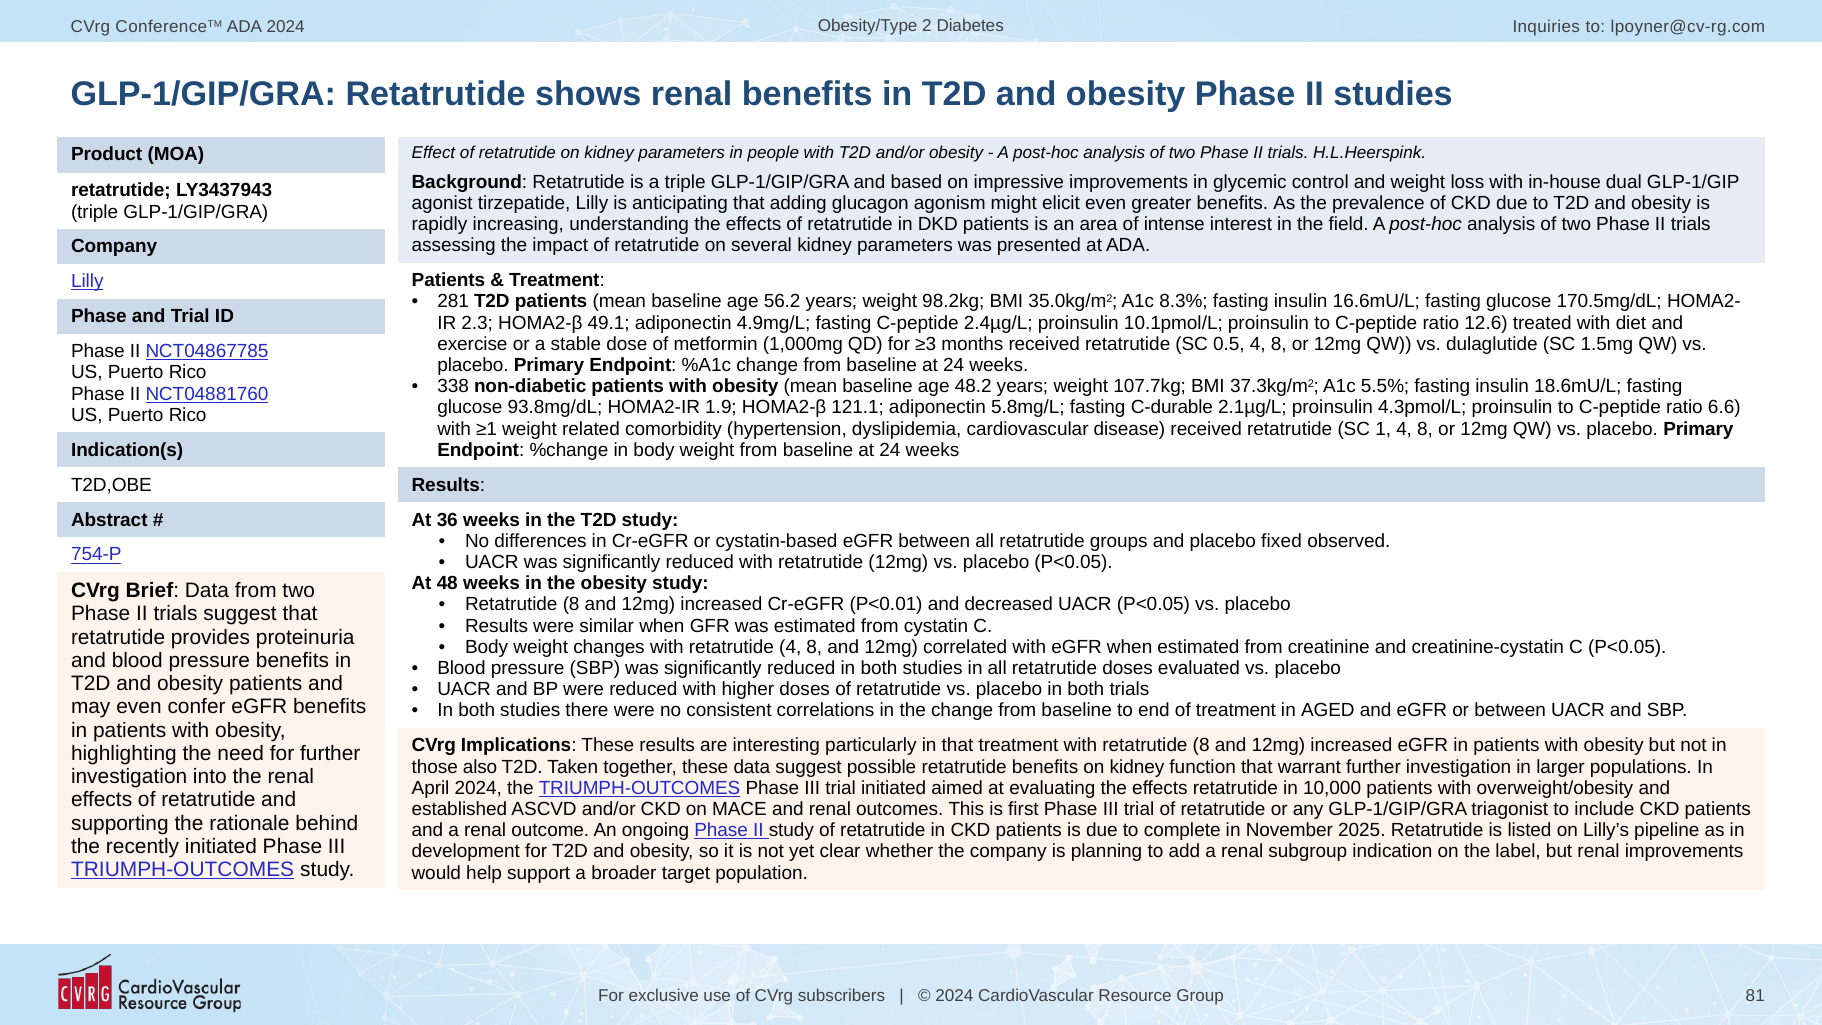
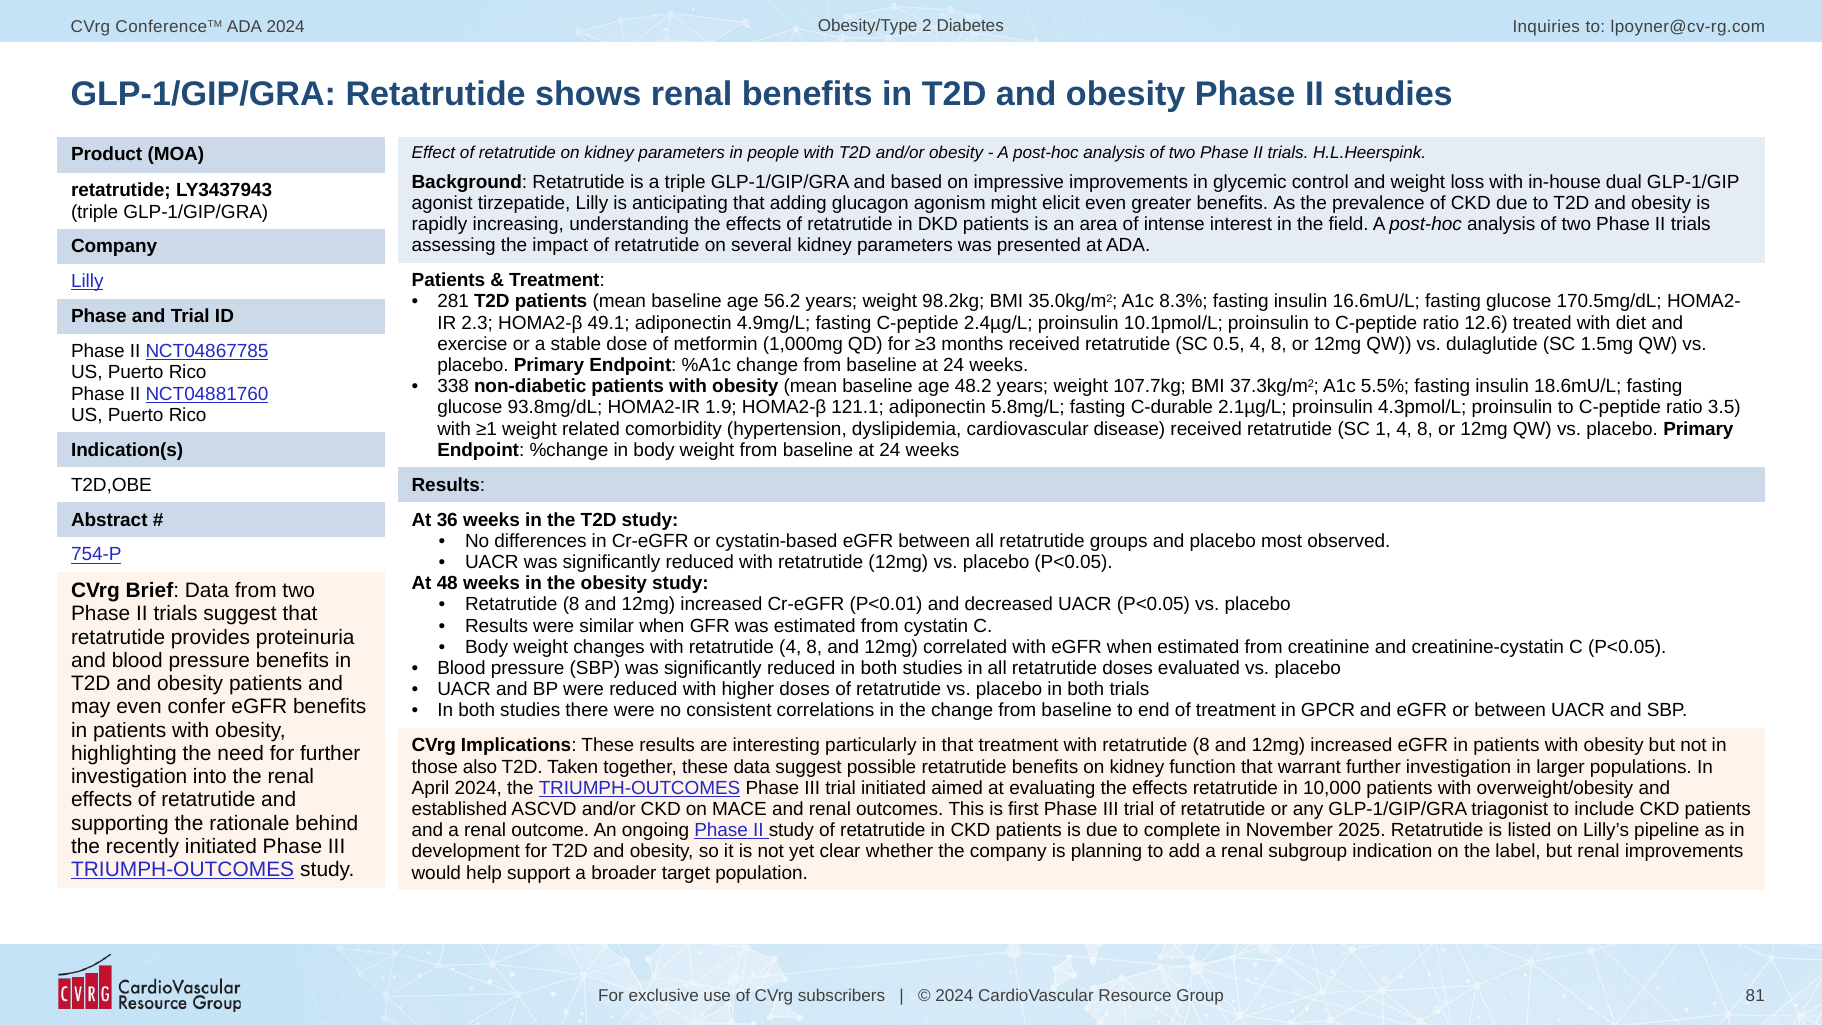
6.6: 6.6 -> 3.5
fixed: fixed -> most
AGED: AGED -> GPCR
